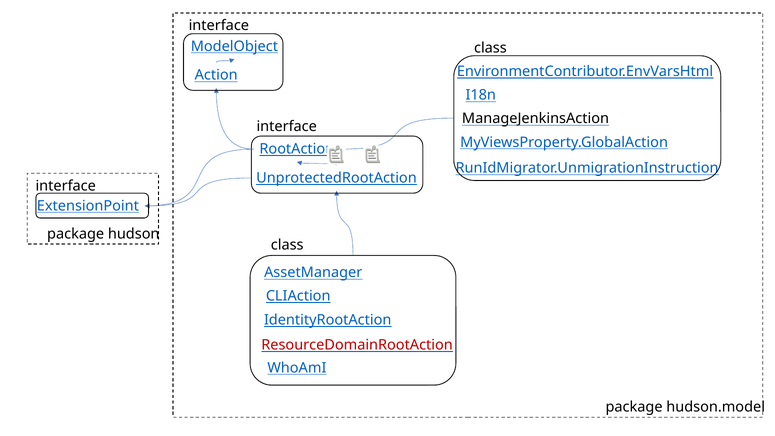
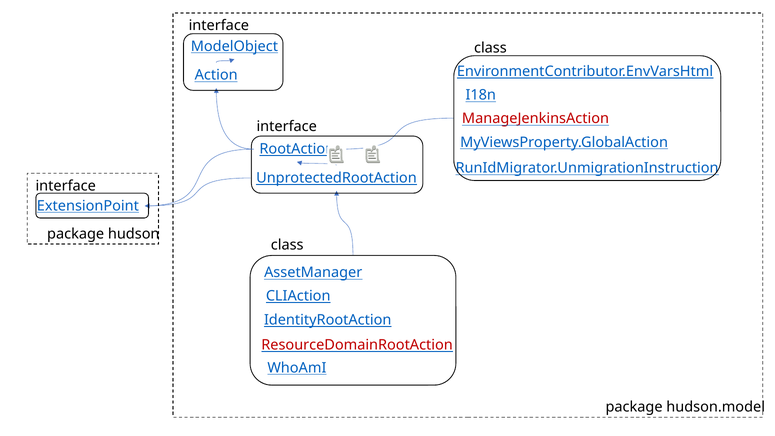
ManageJenkinsAction colour: black -> red
